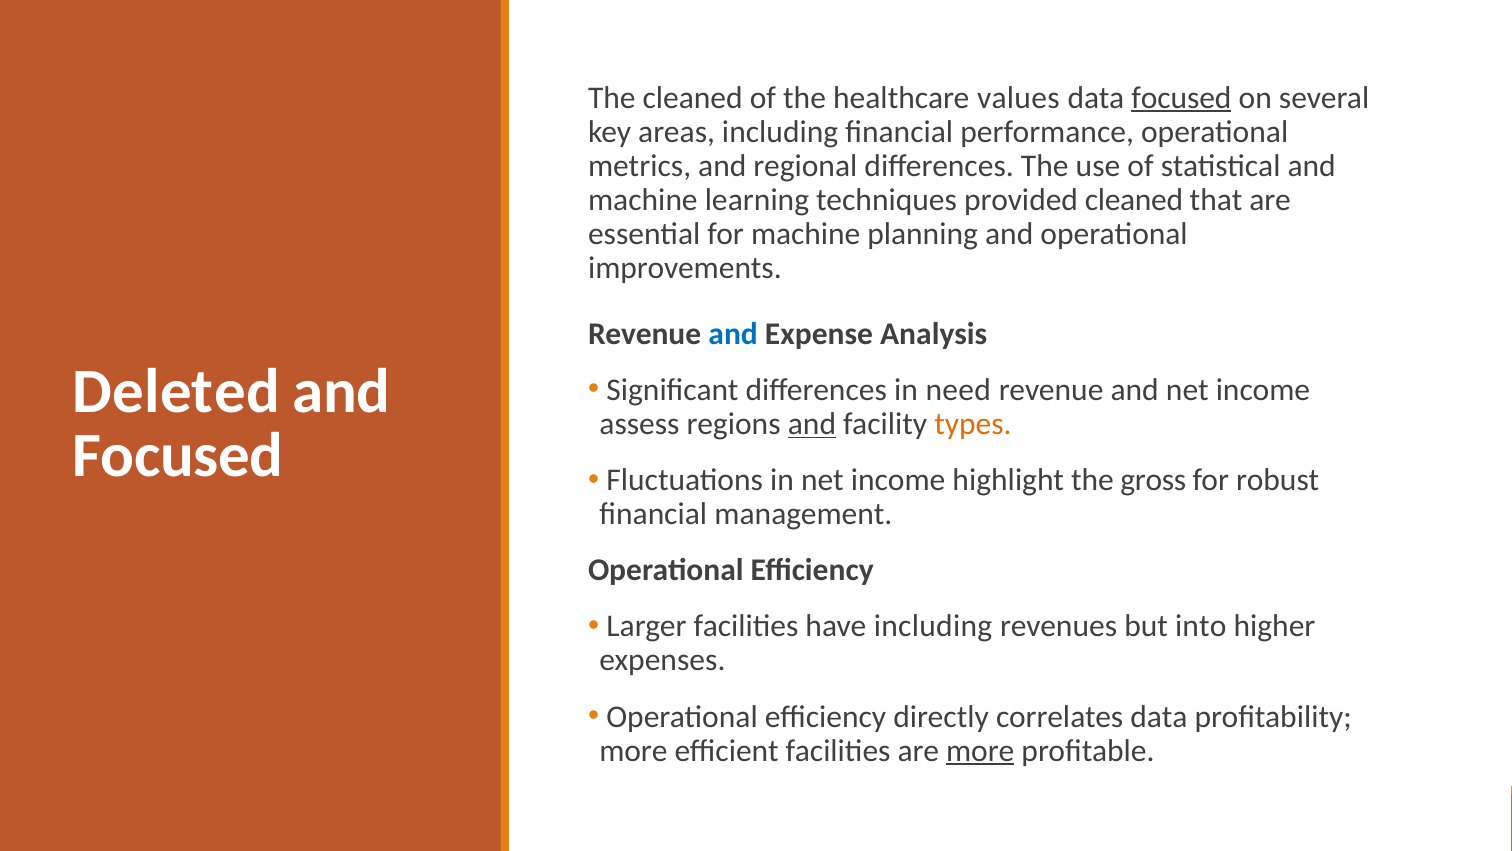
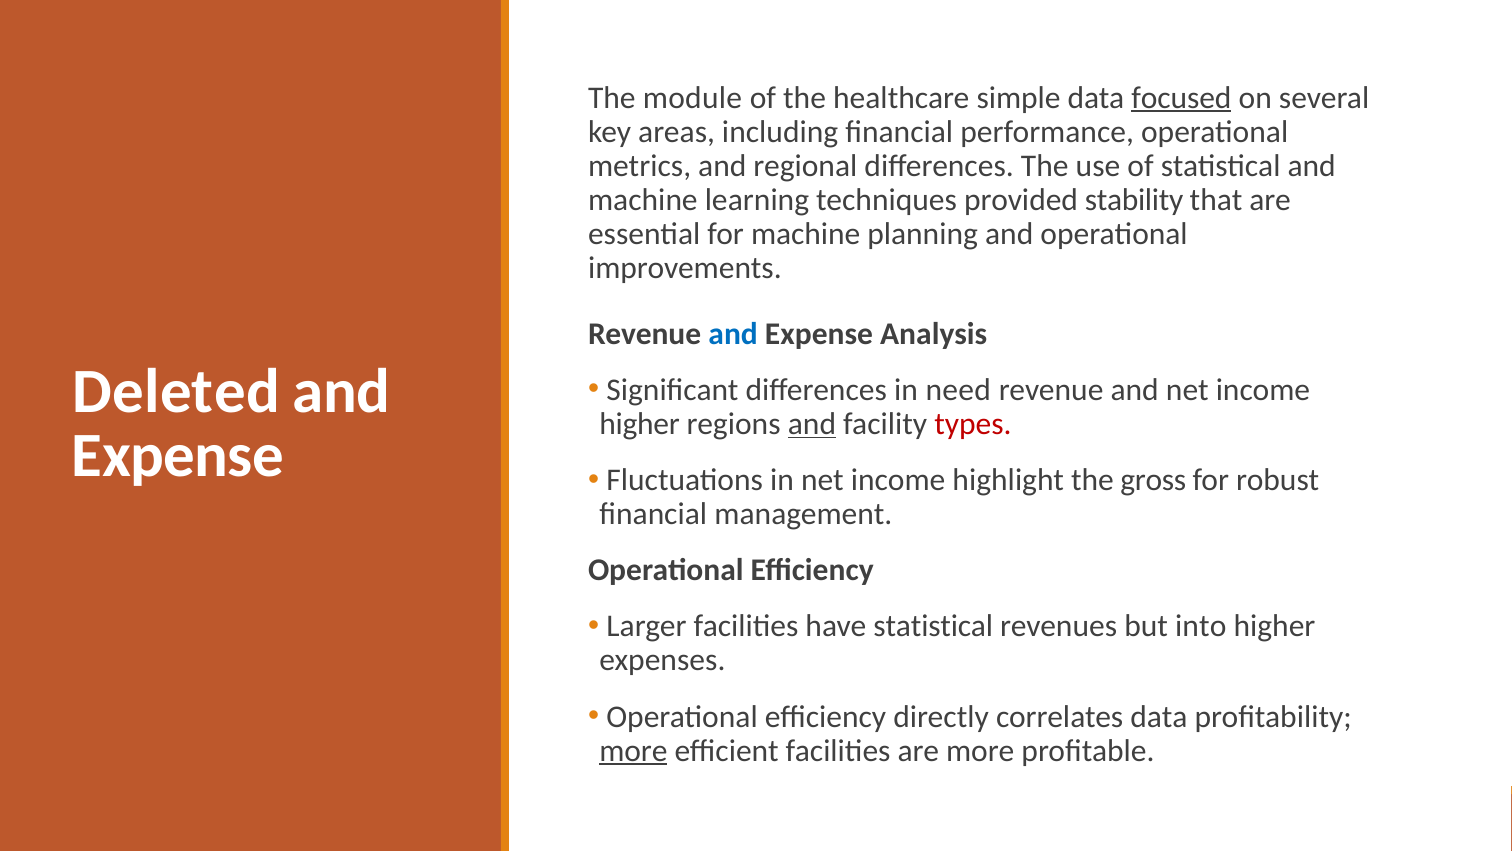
The cleaned: cleaned -> module
values: values -> simple
provided cleaned: cleaned -> stability
assess at (639, 424): assess -> higher
types colour: orange -> red
Focused at (178, 456): Focused -> Expense
have including: including -> statistical
more at (633, 750) underline: none -> present
more at (980, 750) underline: present -> none
